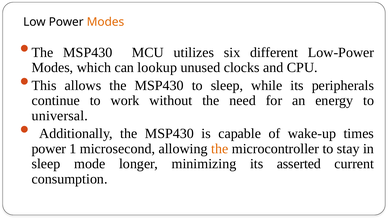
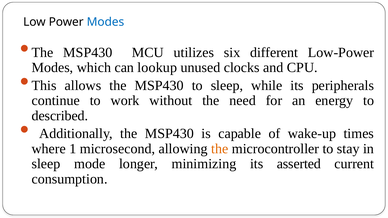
Modes at (105, 22) colour: orange -> blue
universal: universal -> described
power at (49, 149): power -> where
